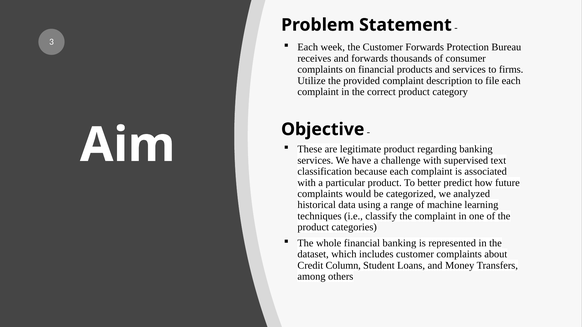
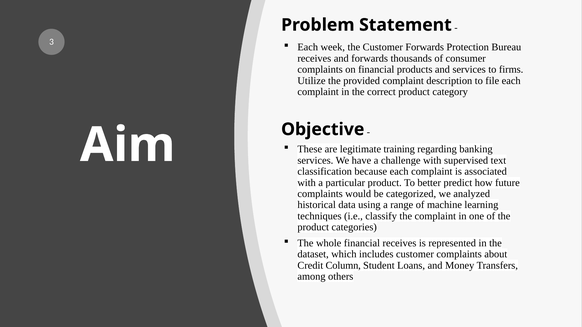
legitimate product: product -> training
financial banking: banking -> receives
